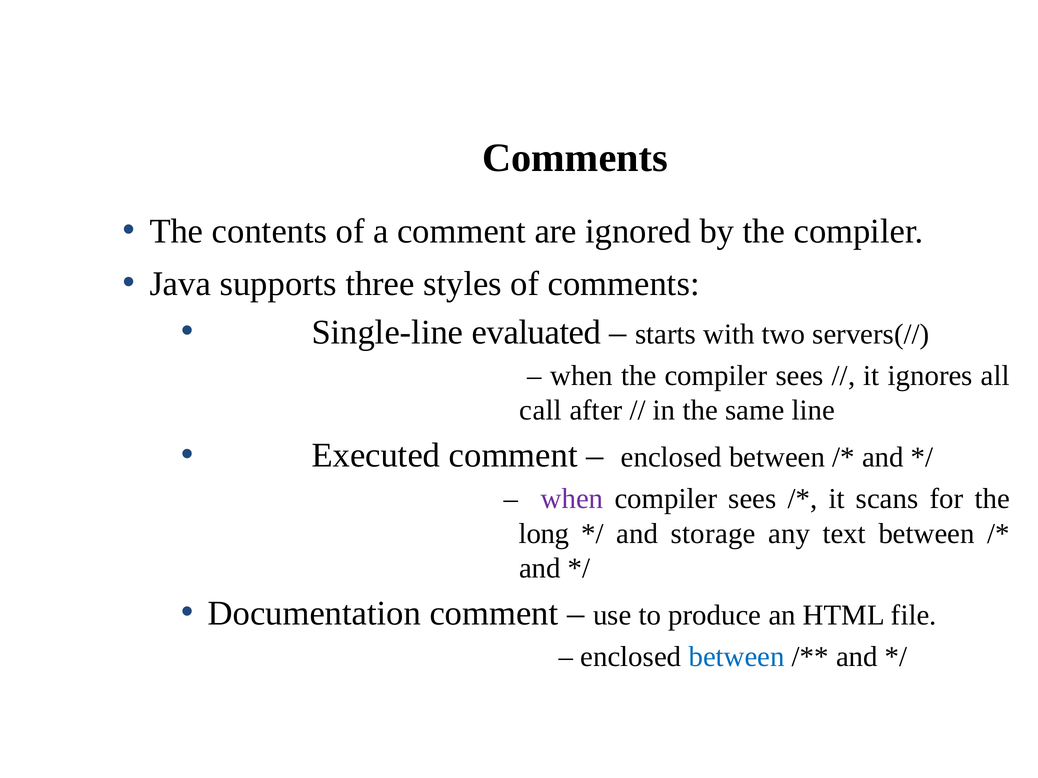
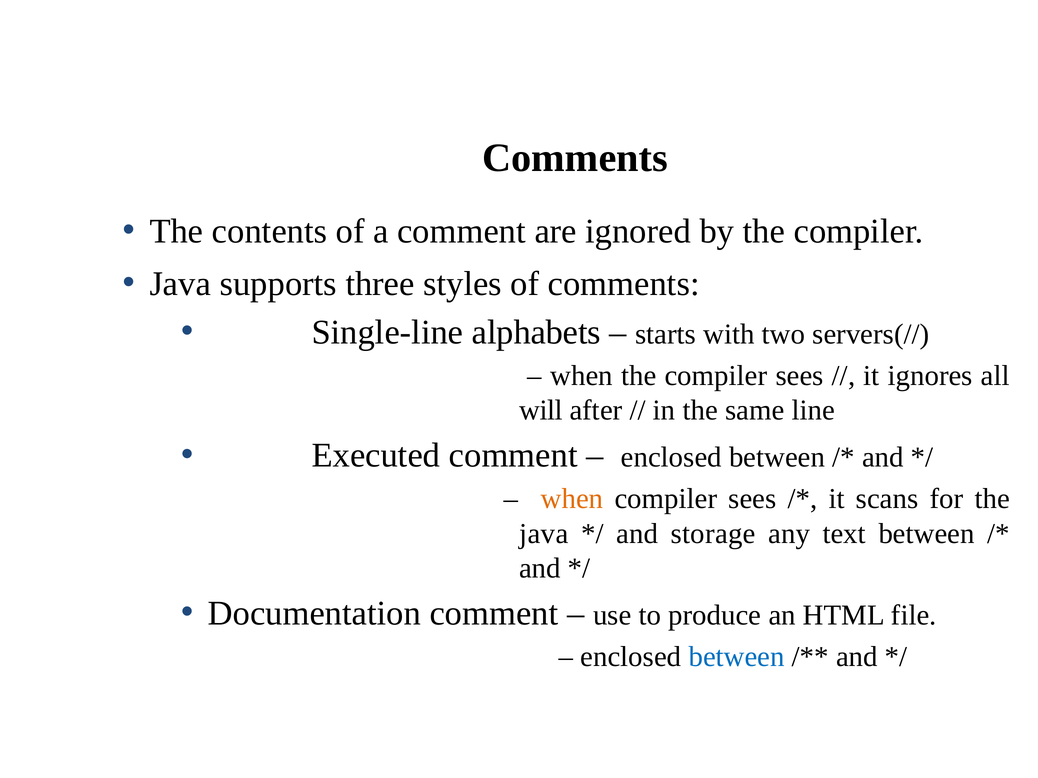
evaluated: evaluated -> alphabets
call: call -> will
when at (572, 499) colour: purple -> orange
long at (544, 534): long -> java
